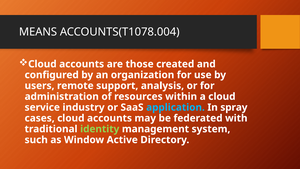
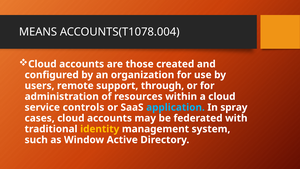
analysis: analysis -> through
industry: industry -> controls
identity colour: light green -> yellow
